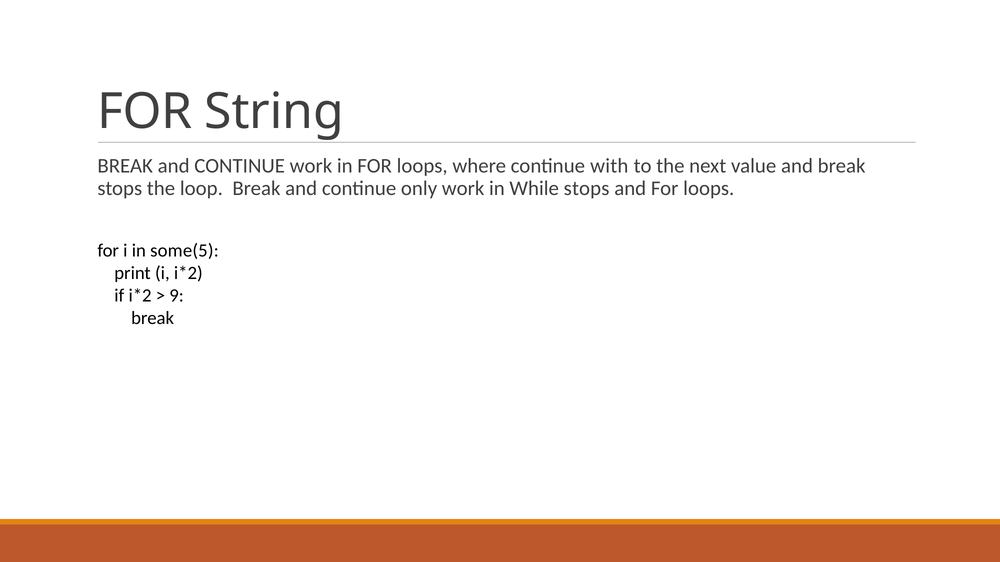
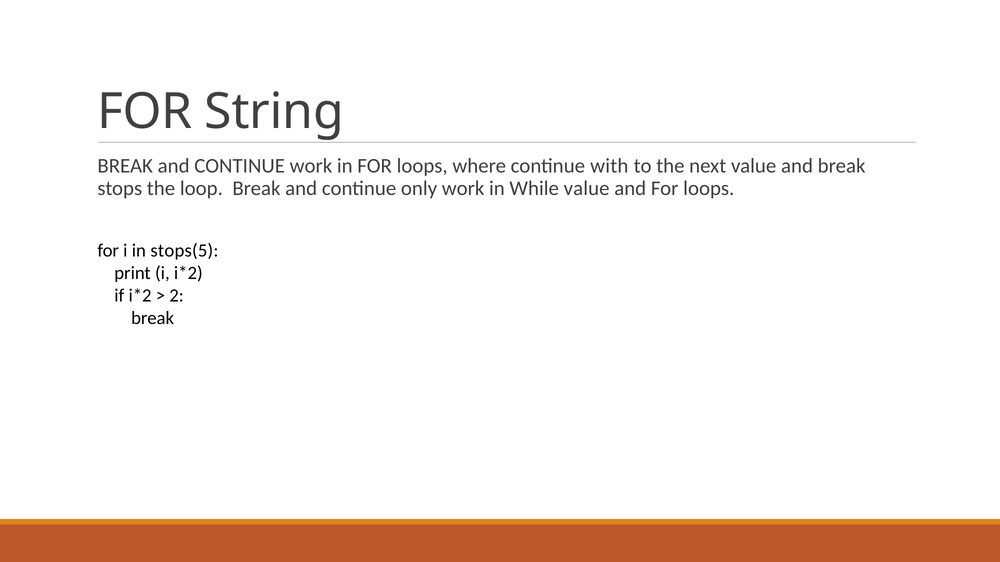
While stops: stops -> value
some(5: some(5 -> stops(5
9: 9 -> 2
